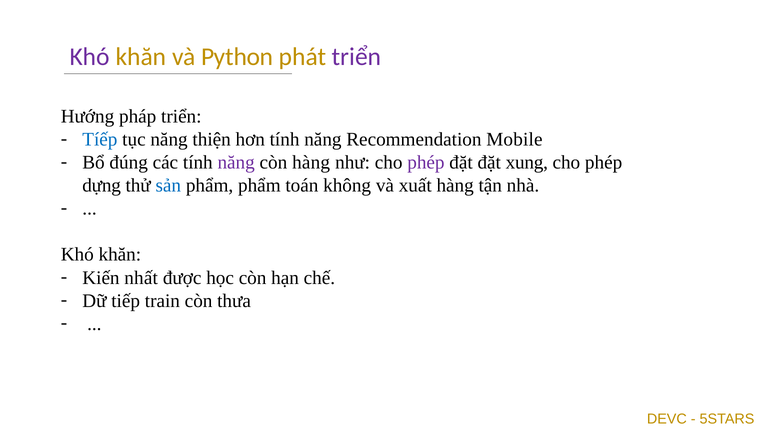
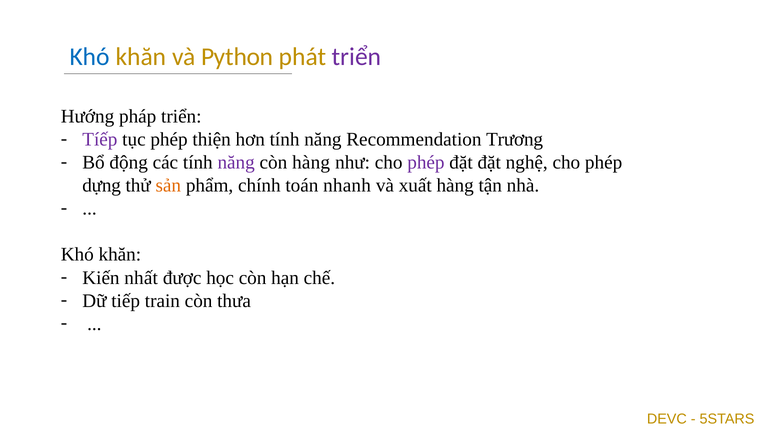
Khó at (90, 57) colour: purple -> blue
Tíếp colour: blue -> purple
tục năng: năng -> phép
Mobile: Mobile -> Trương
đúng: đúng -> động
xung: xung -> nghệ
sản colour: blue -> orange
phẩm phẩm: phẩm -> chính
không: không -> nhanh
